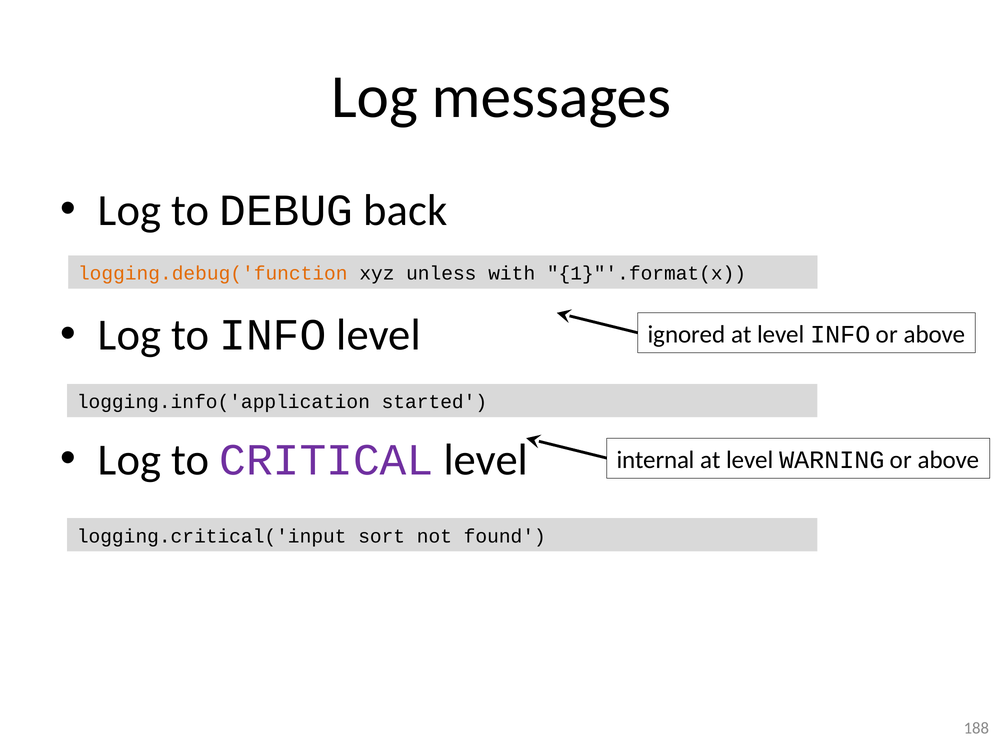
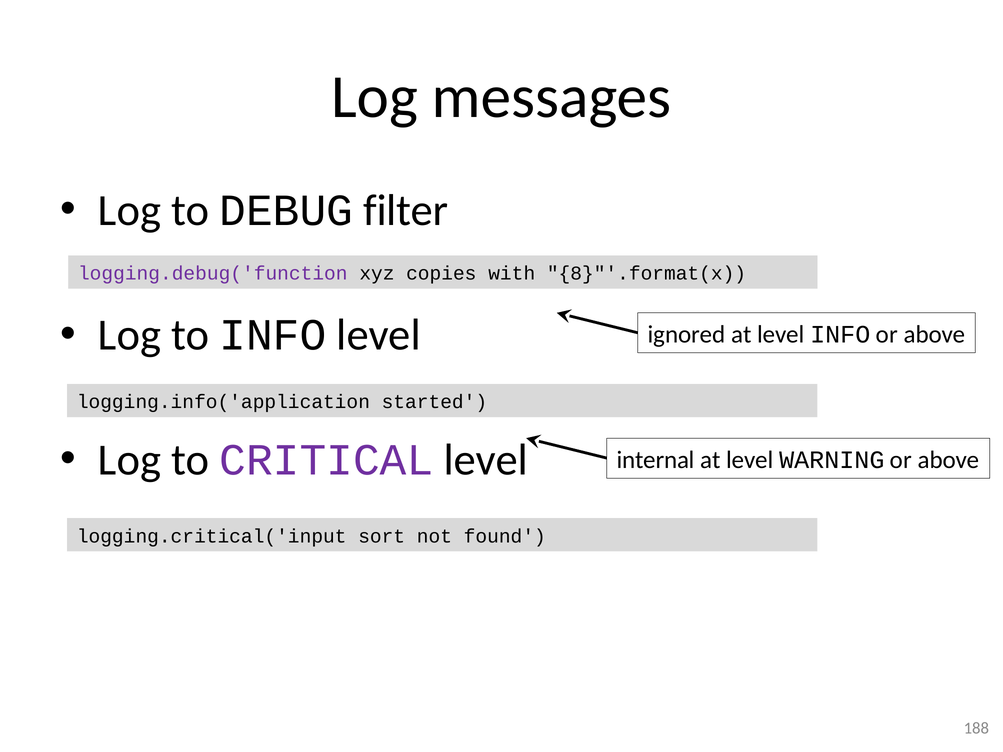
back: back -> filter
logging.debug('function colour: orange -> purple
unless: unless -> copies
1}"'.format(x: 1}"'.format(x -> 8}"'.format(x
